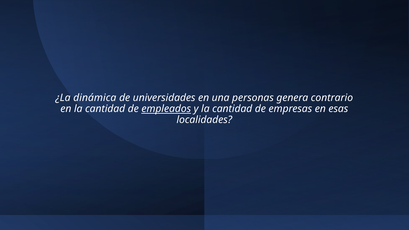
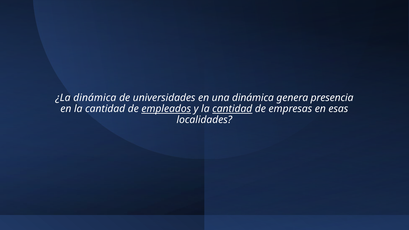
una personas: personas -> dinámica
contrario: contrario -> presencia
cantidad at (232, 109) underline: none -> present
